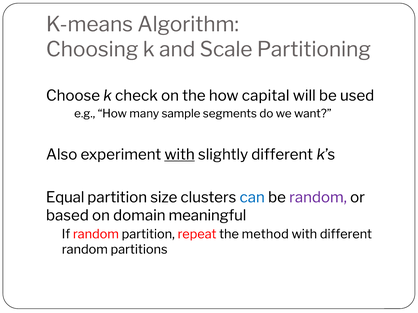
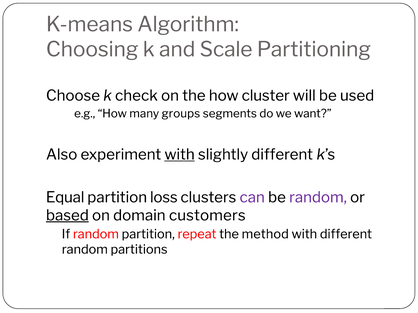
capital: capital -> cluster
sample: sample -> groups
size: size -> loss
can colour: blue -> purple
based underline: none -> present
meaningful: meaningful -> customers
